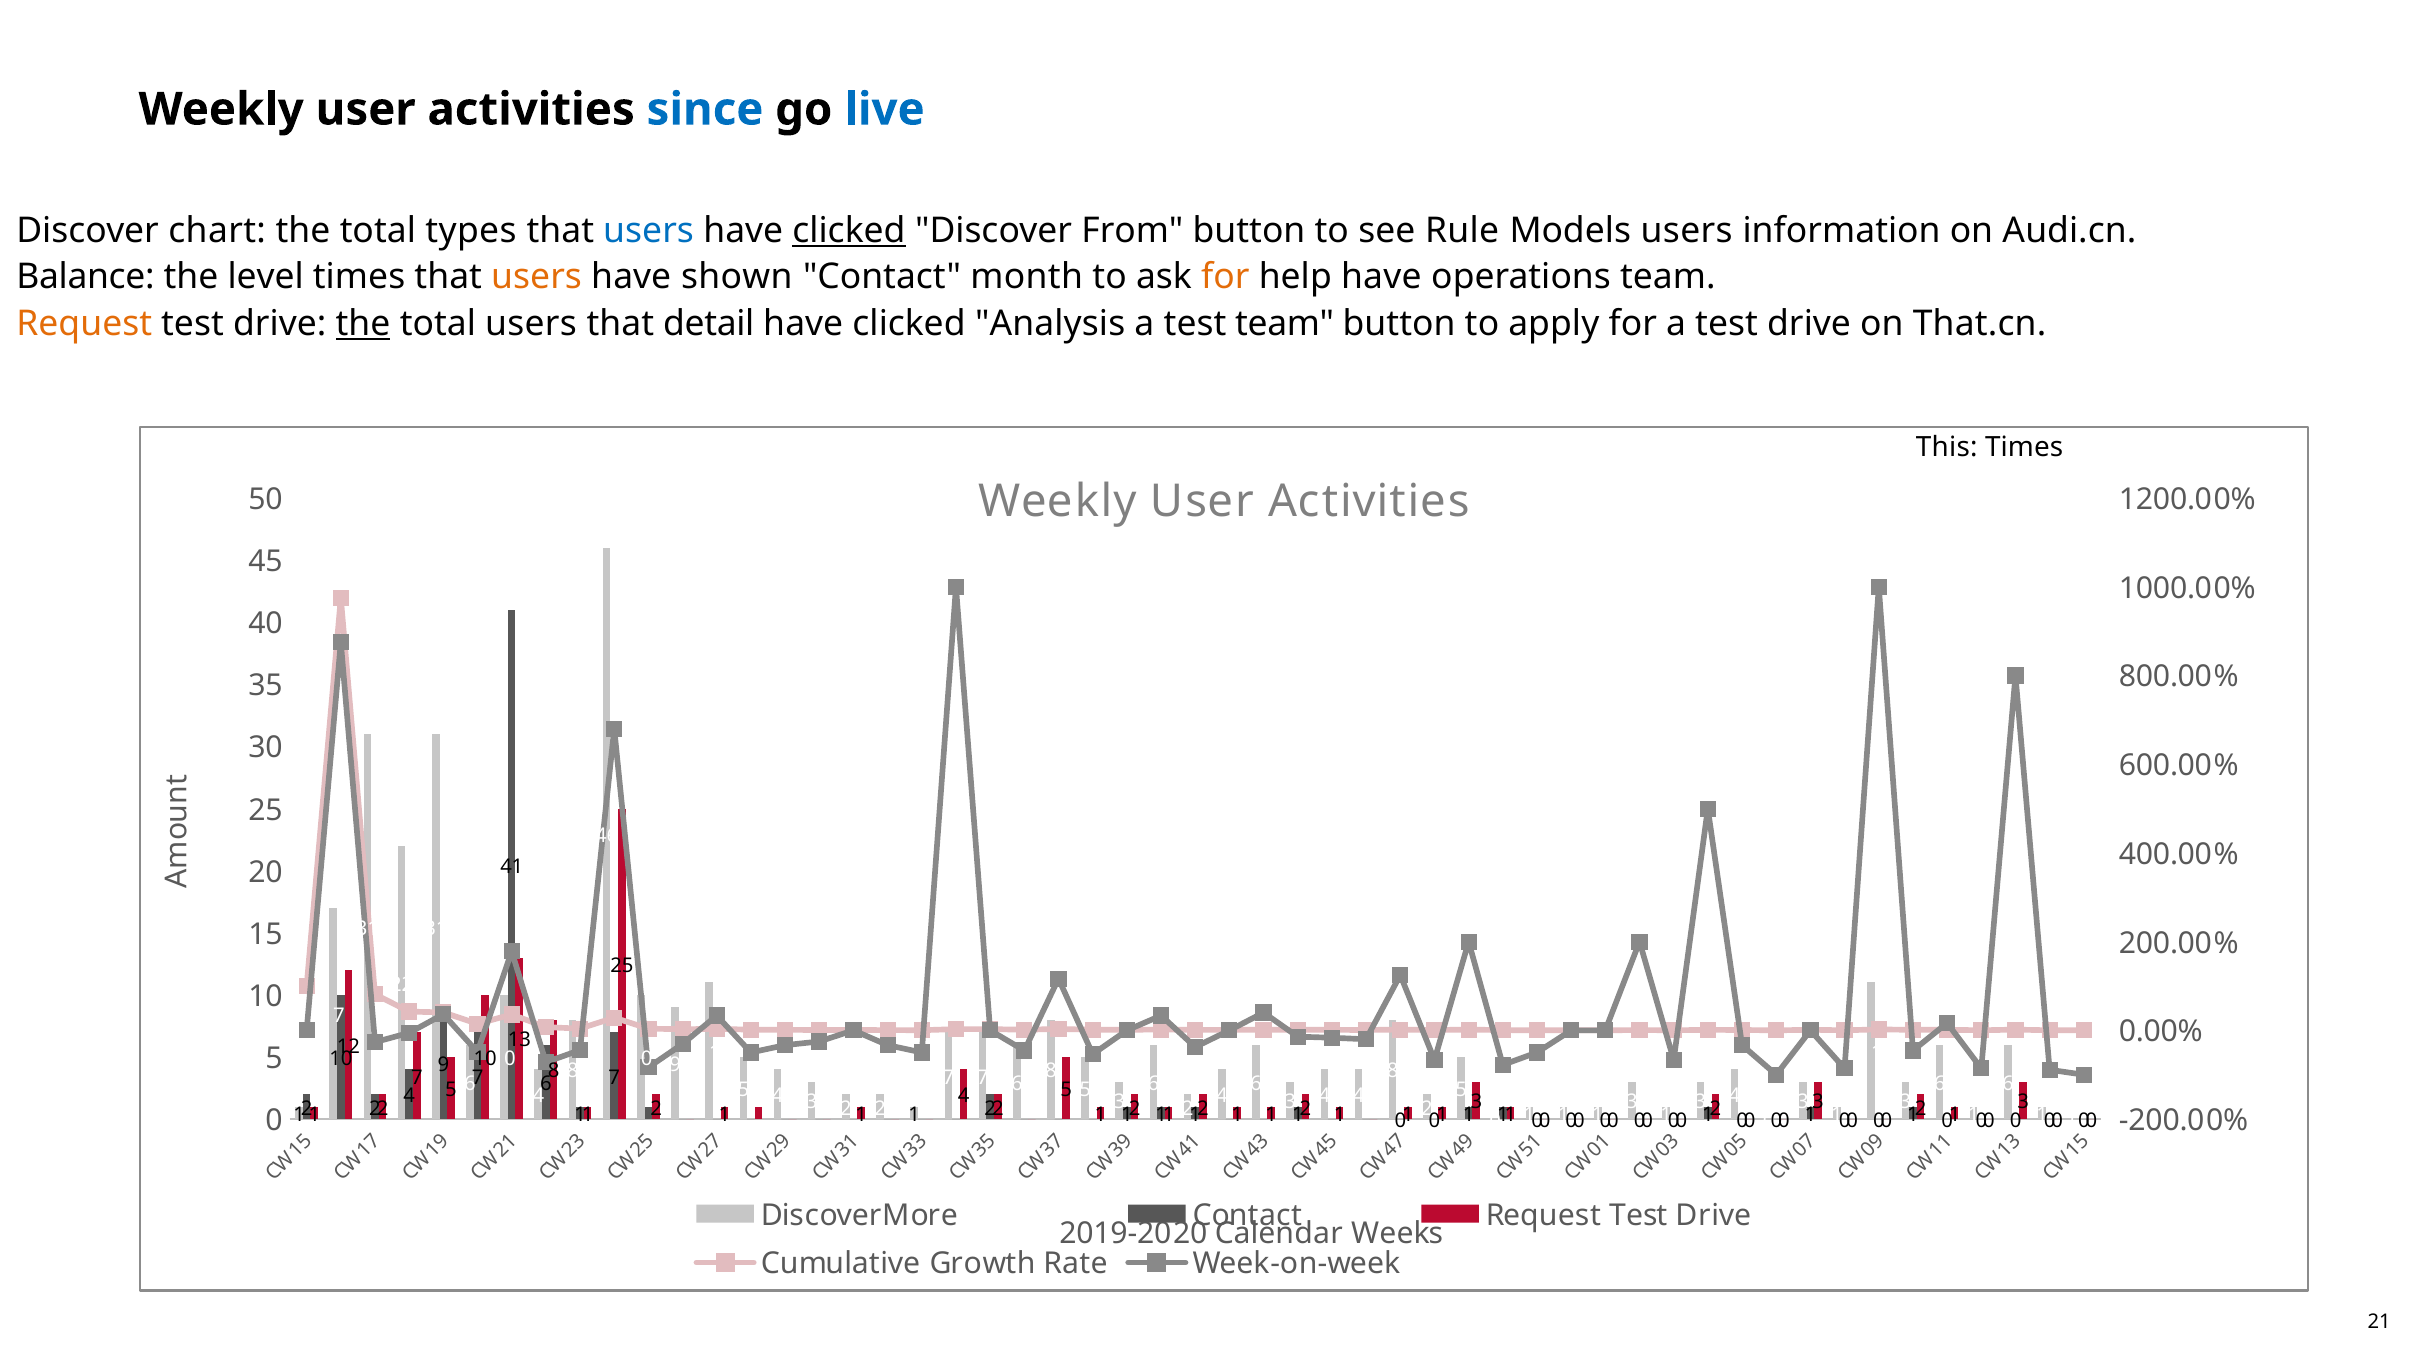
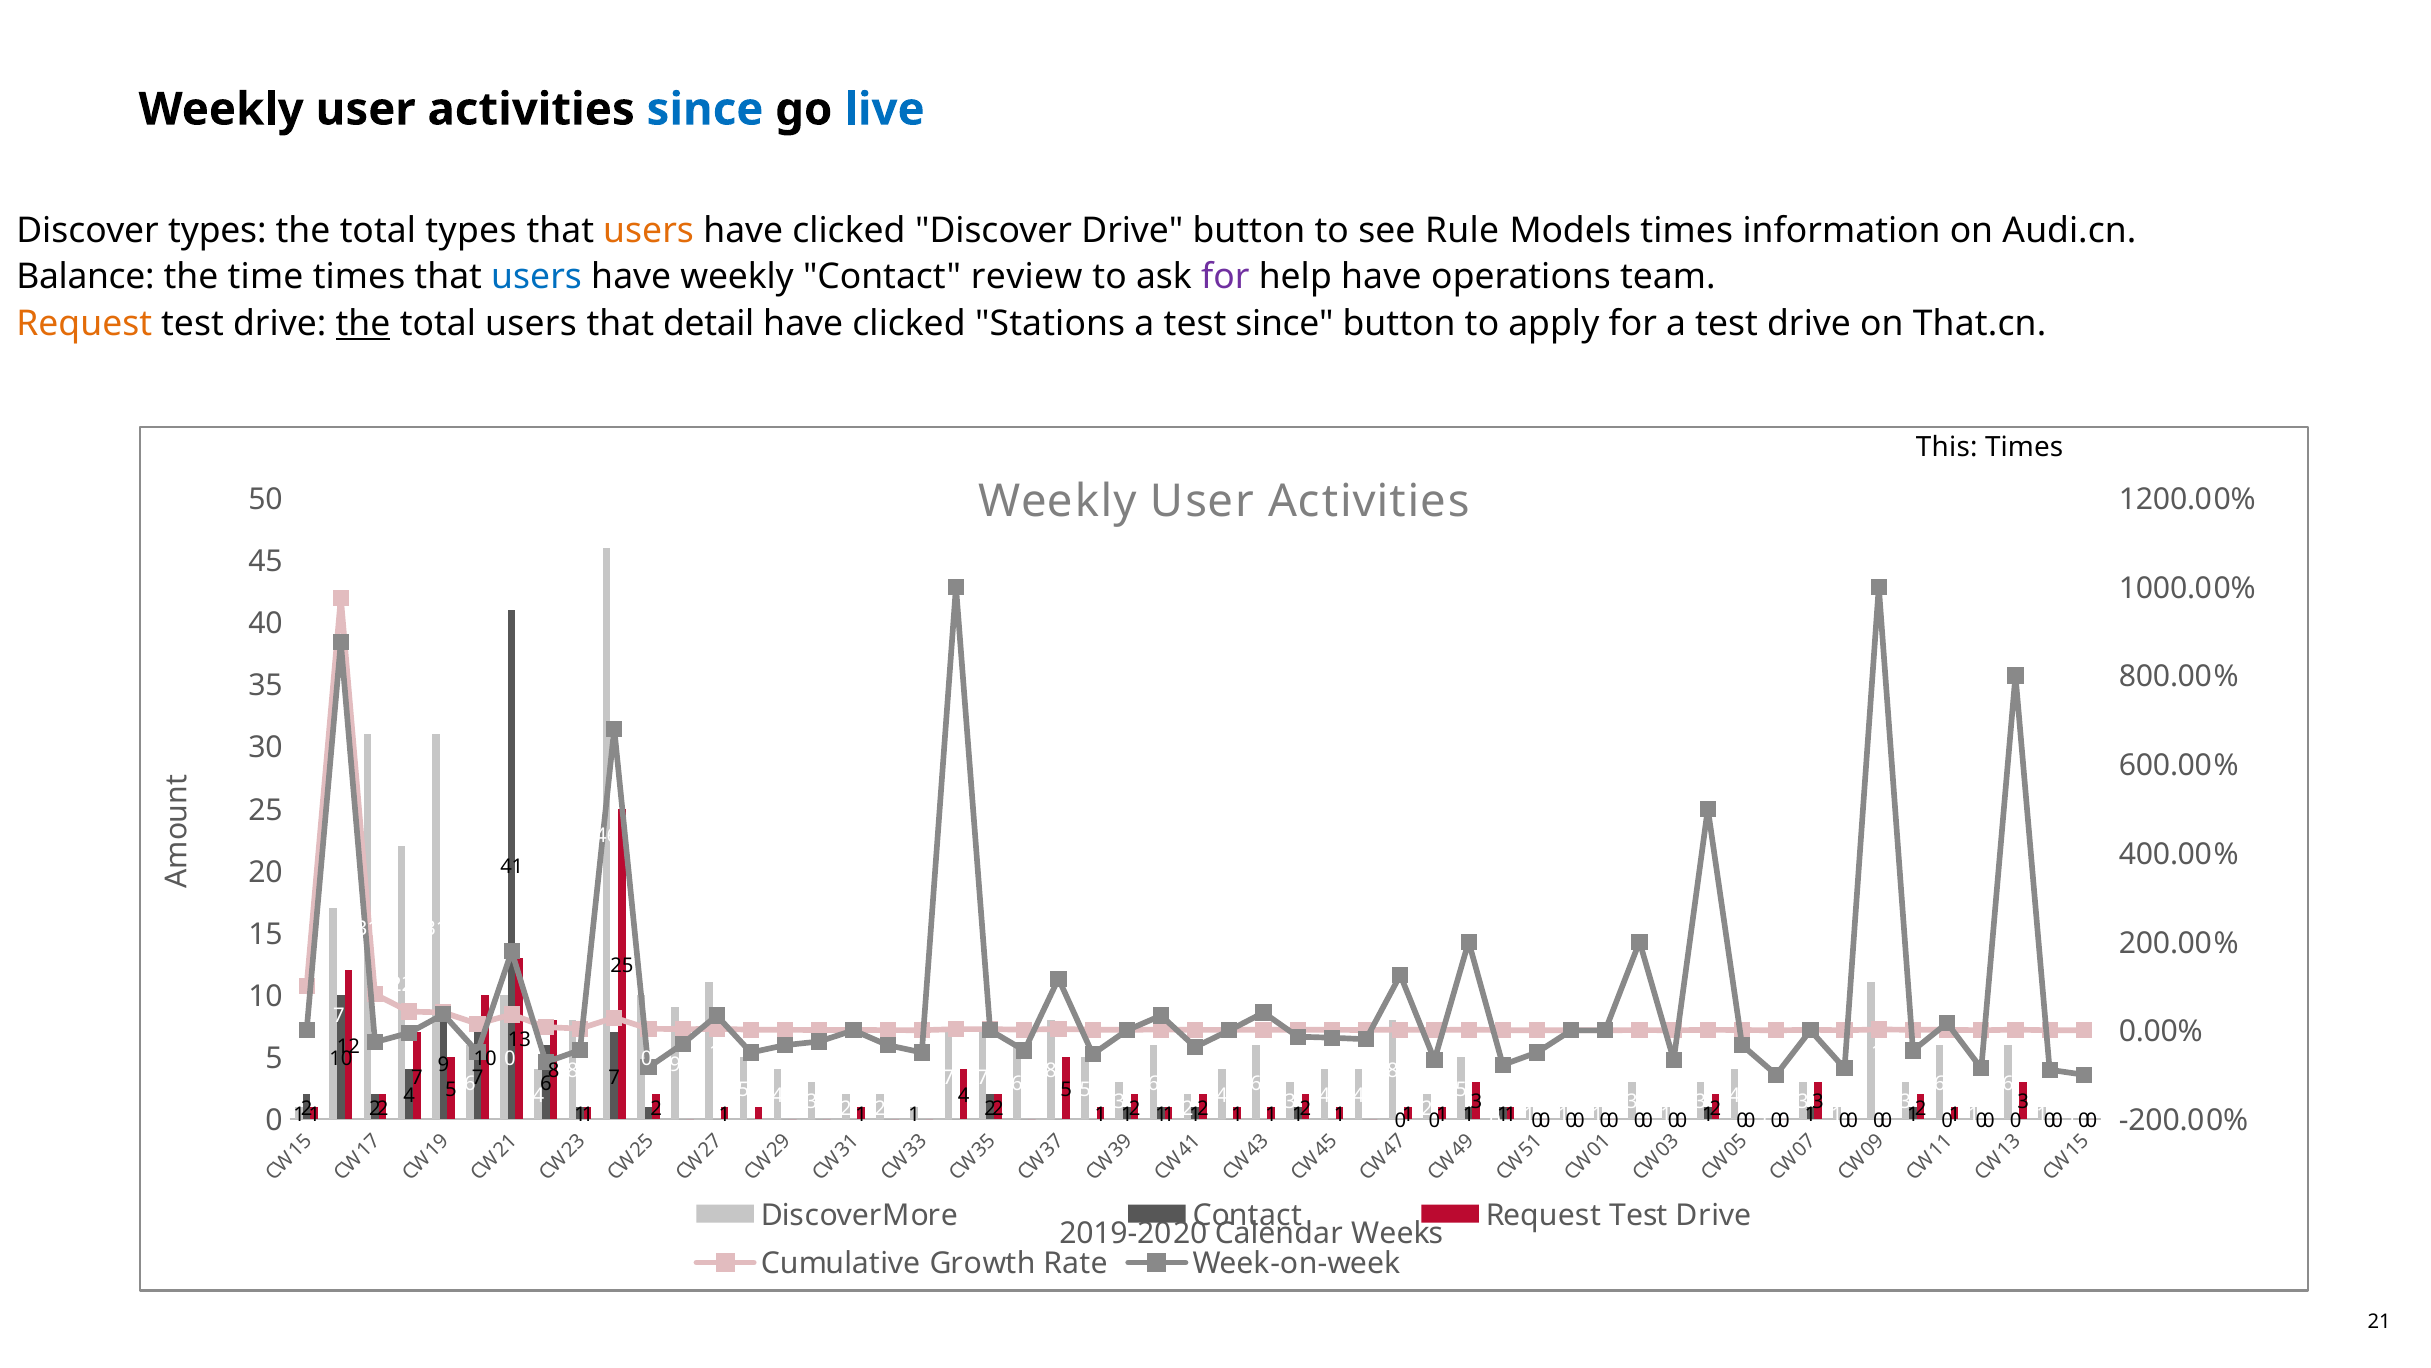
Discover chart: chart -> types
users at (649, 230) colour: blue -> orange
clicked at (849, 230) underline: present -> none
Discover From: From -> Drive
Models users: users -> times
level: level -> time
users at (537, 277) colour: orange -> blue
have shown: shown -> weekly
month: month -> review
for at (1225, 277) colour: orange -> purple
Analysis: Analysis -> Stations
test team: team -> since
